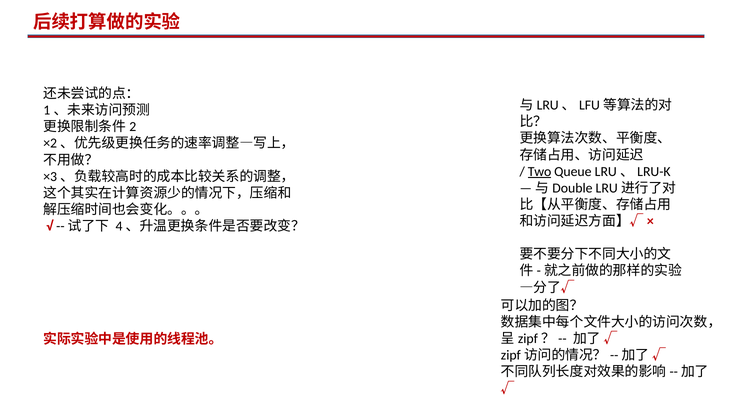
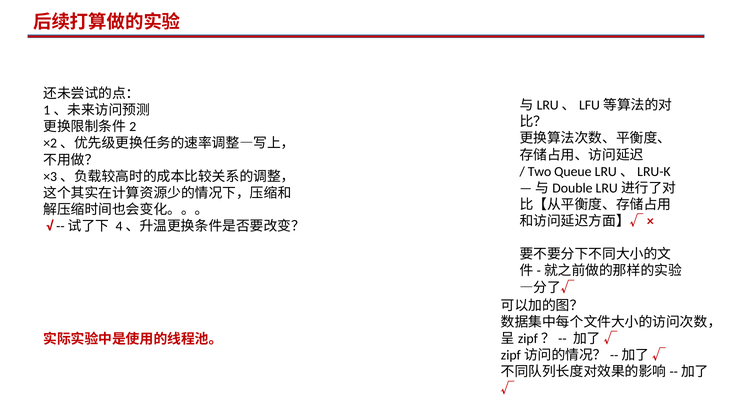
Two underline: present -> none
